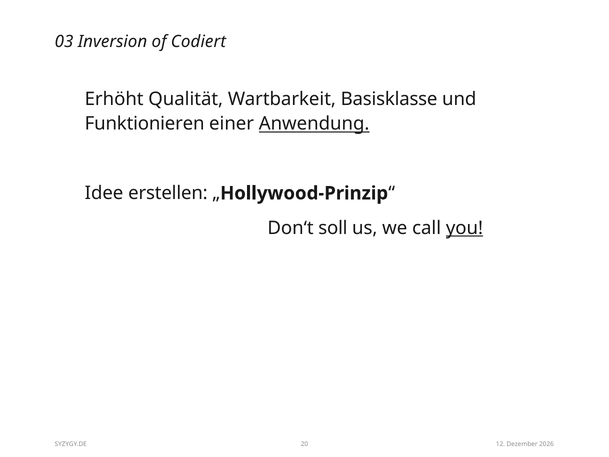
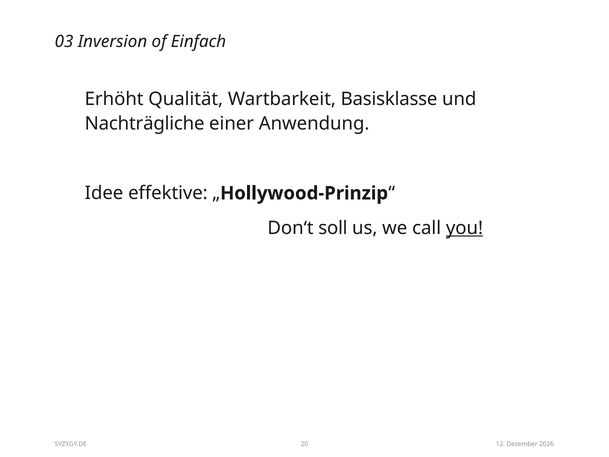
Codiert: Codiert -> Einfach
Funktionieren: Funktionieren -> Nachträgliche
Anwendung underline: present -> none
erstellen: erstellen -> effektive
